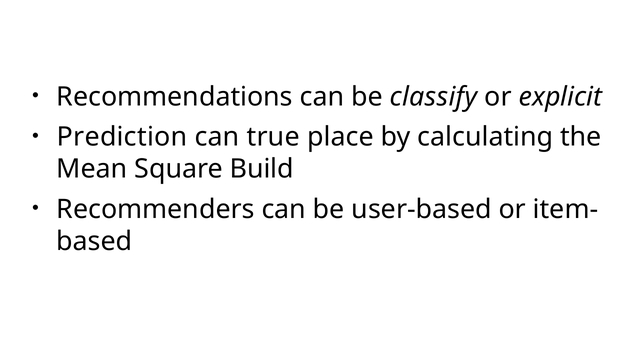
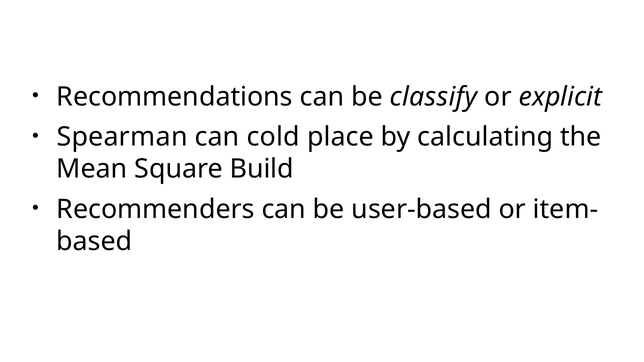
Prediction: Prediction -> Spearman
true: true -> cold
